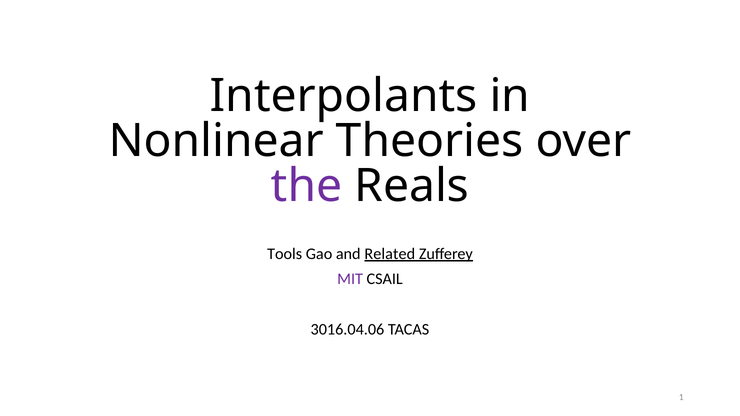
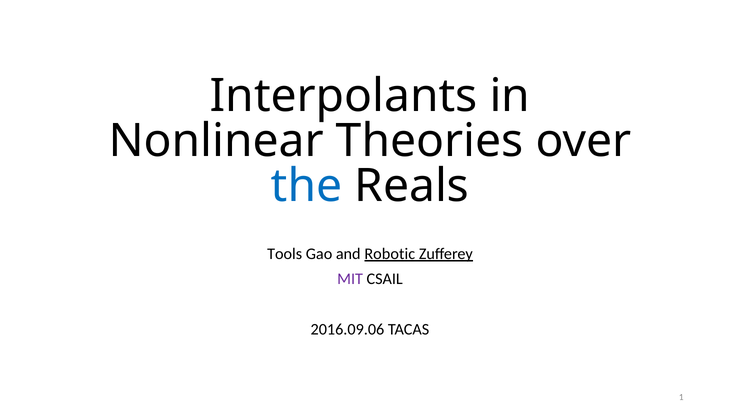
the colour: purple -> blue
Related: Related -> Robotic
3016.04.06: 3016.04.06 -> 2016.09.06
